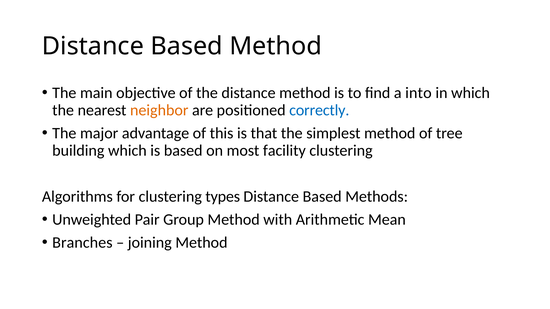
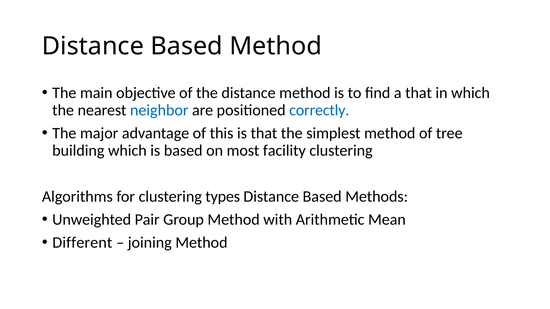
a into: into -> that
neighbor colour: orange -> blue
Branches: Branches -> Different
